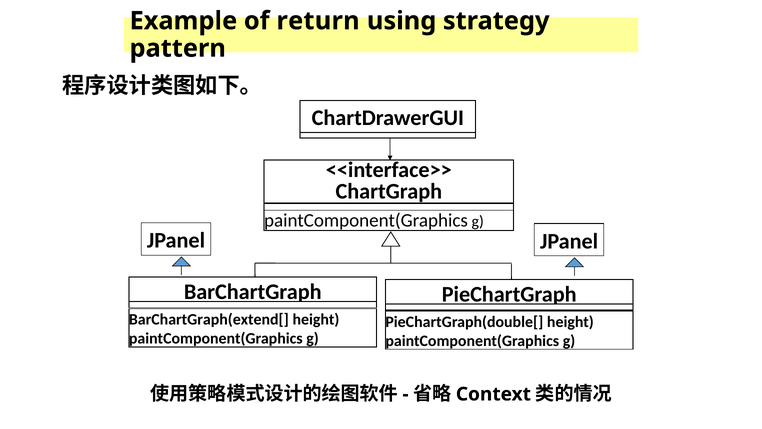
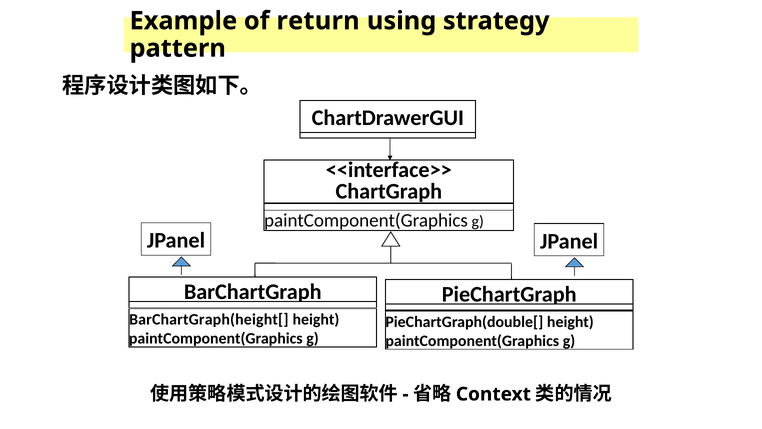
BarChartGraph(extend[: BarChartGraph(extend[ -> BarChartGraph(height[
